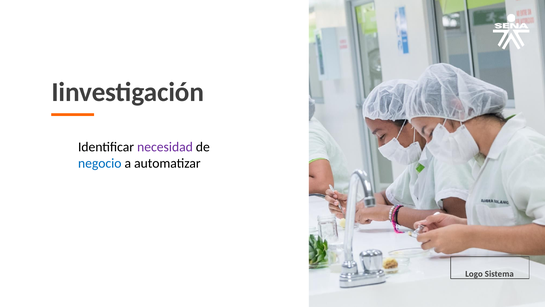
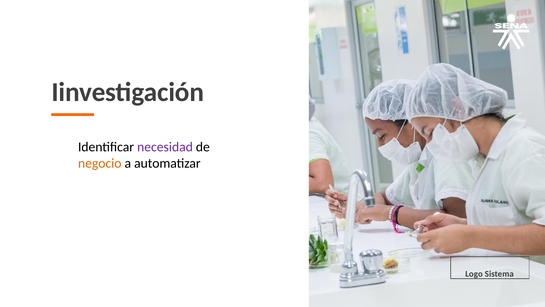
negocio colour: blue -> orange
